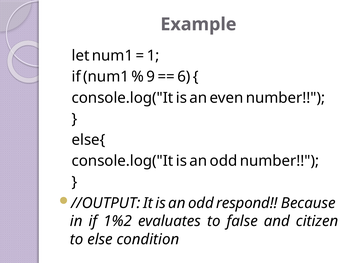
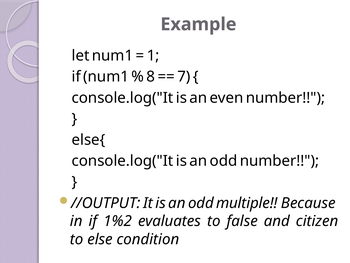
9: 9 -> 8
6: 6 -> 7
respond: respond -> multiple
